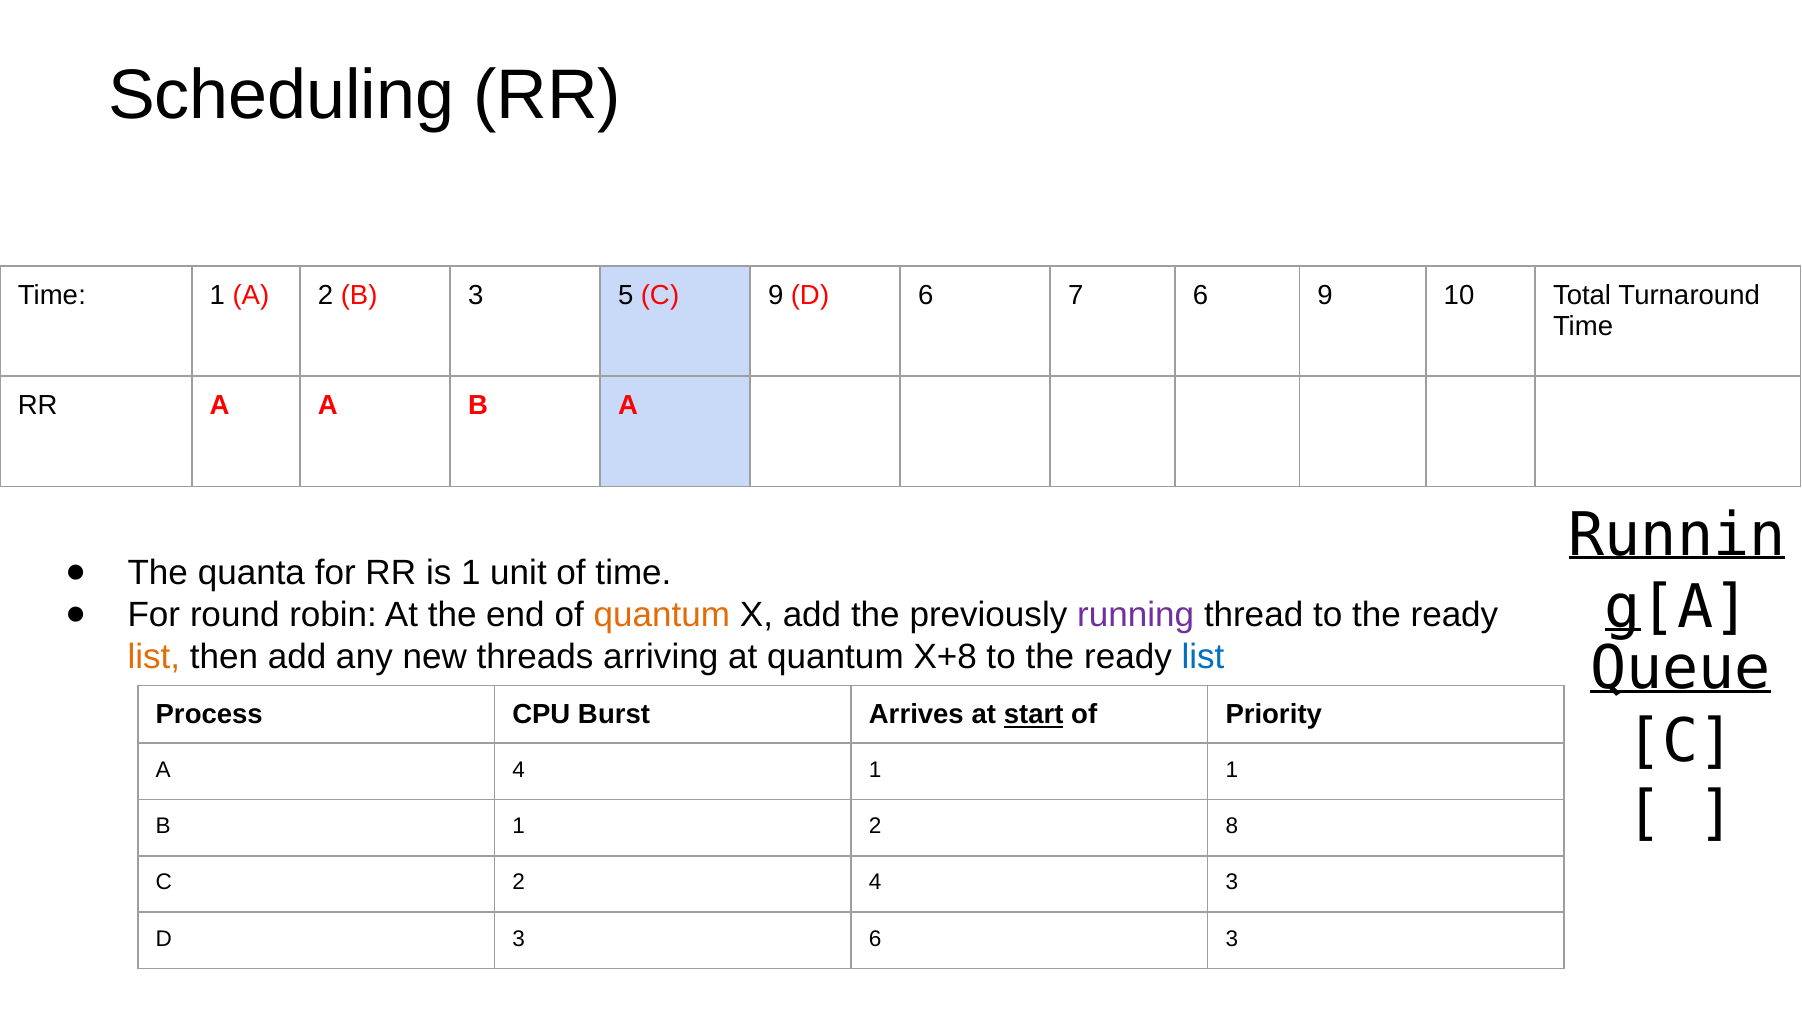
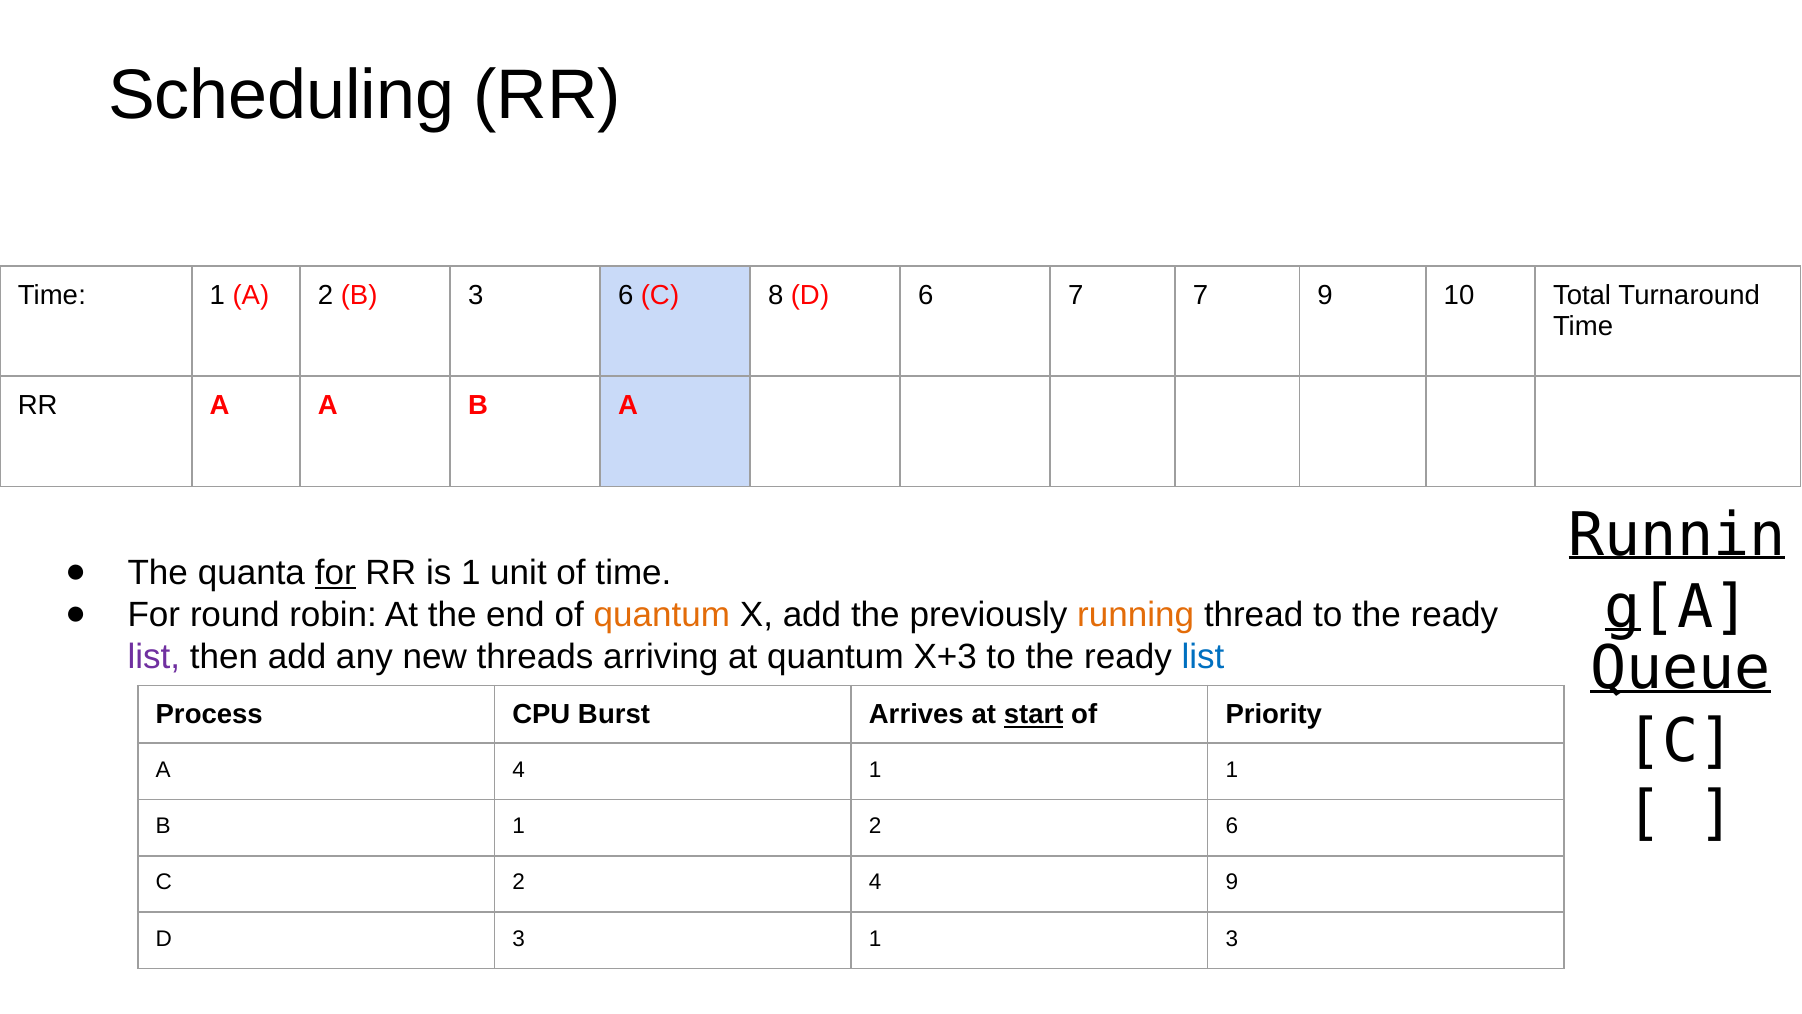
3 5: 5 -> 6
C 9: 9 -> 8
7 6: 6 -> 7
for at (335, 572) underline: none -> present
running colour: purple -> orange
list at (154, 657) colour: orange -> purple
X+8: X+8 -> X+3
2 8: 8 -> 6
4 3: 3 -> 9
3 6: 6 -> 1
